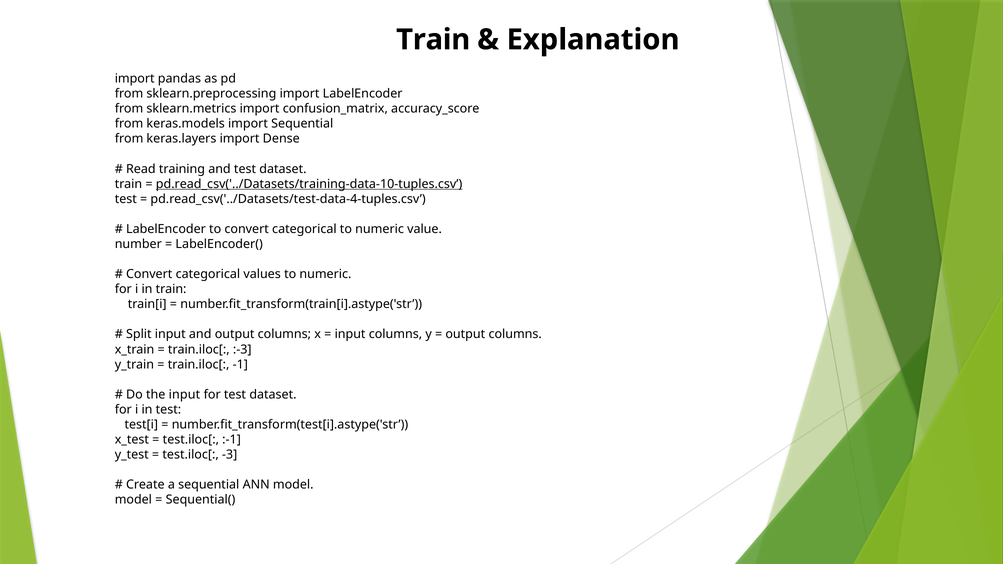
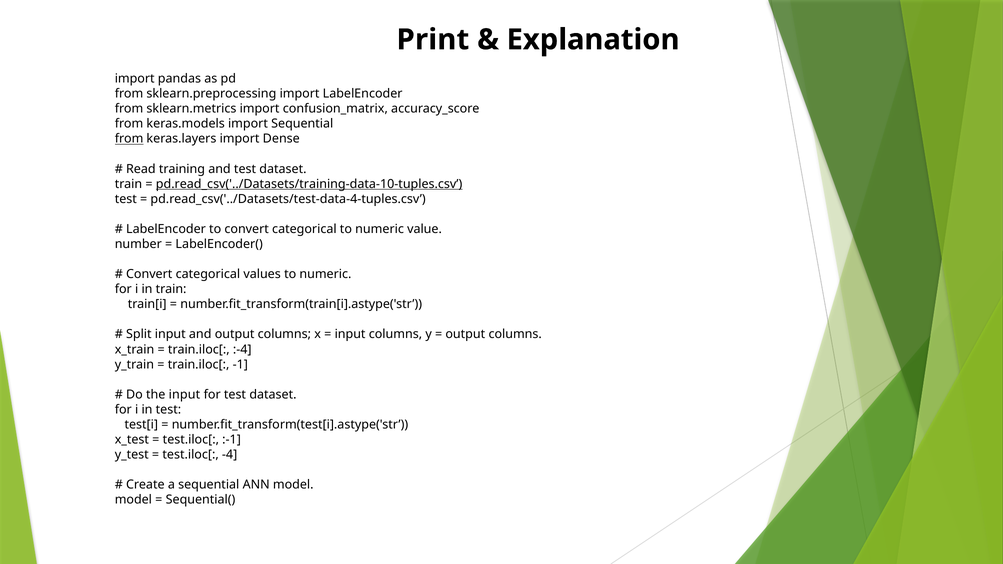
Train at (433, 40): Train -> Print
from at (129, 139) underline: none -> present
:-3: :-3 -> :-4
-3: -3 -> -4
